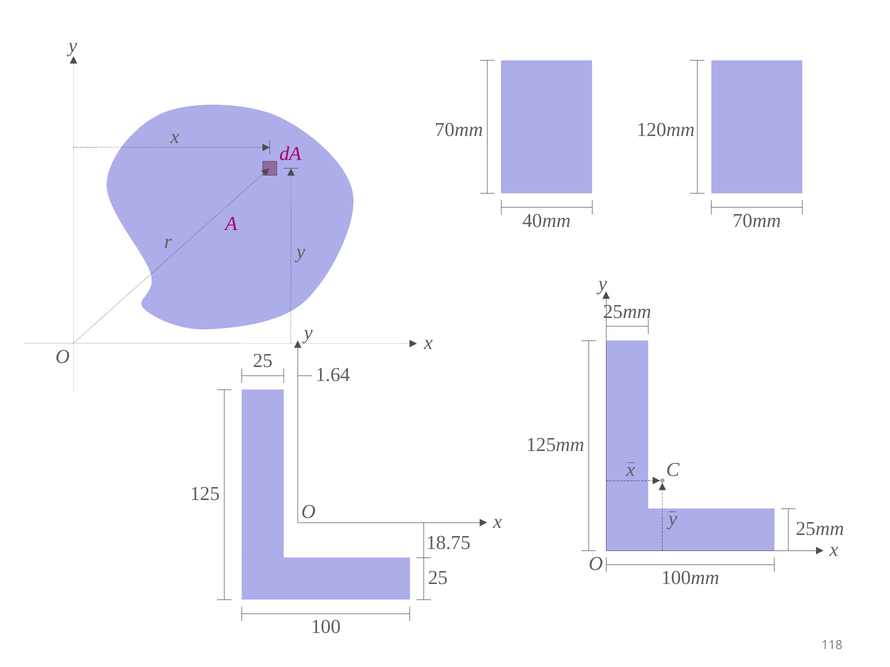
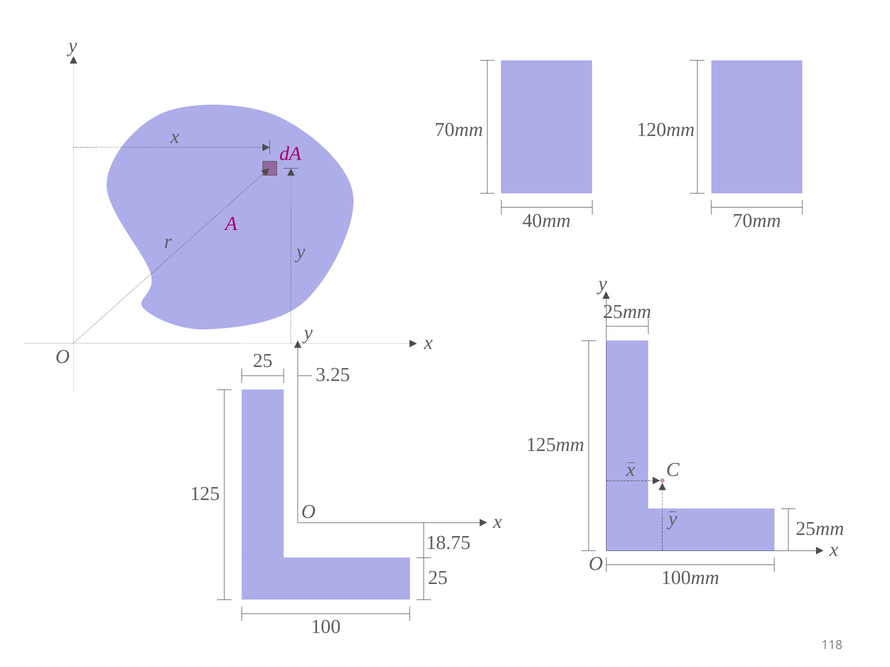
1.64: 1.64 -> 3.25
